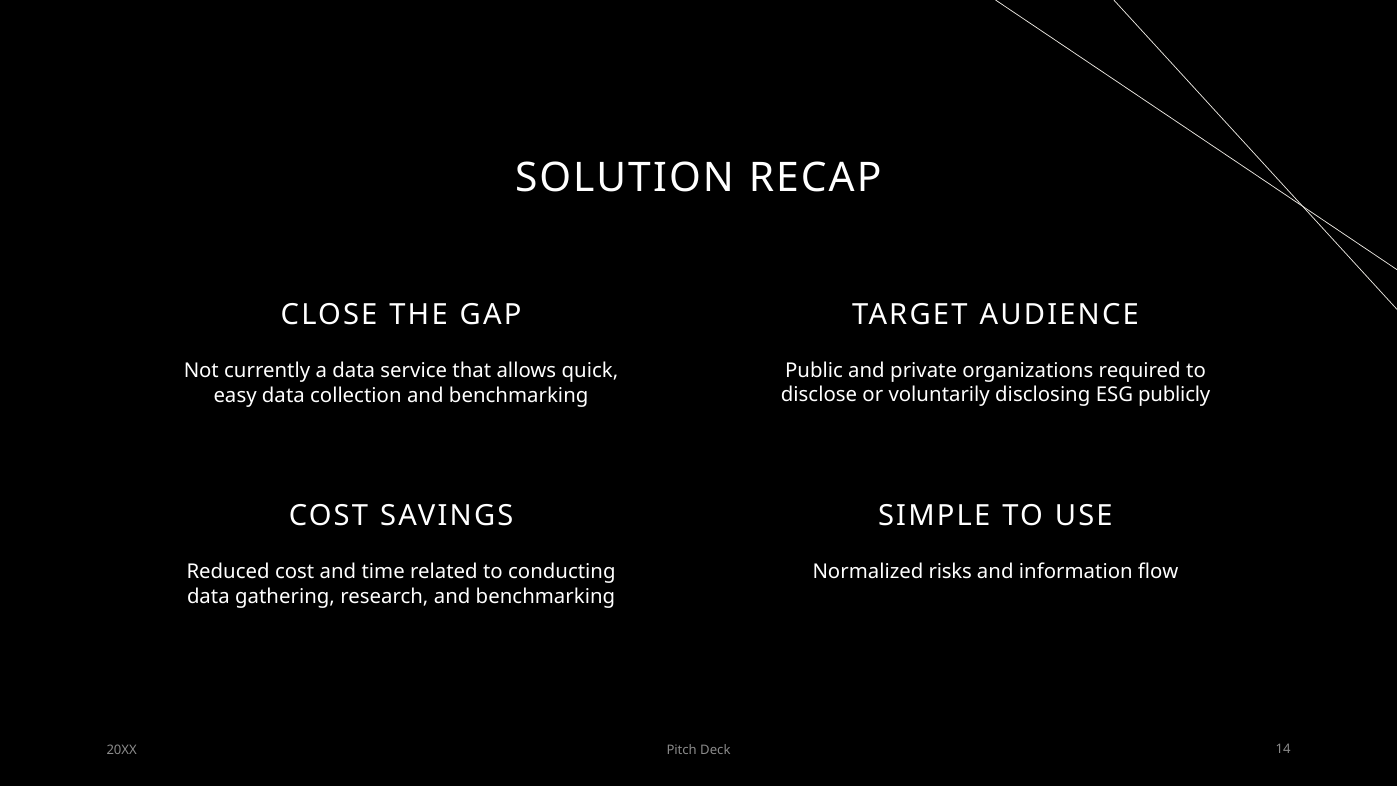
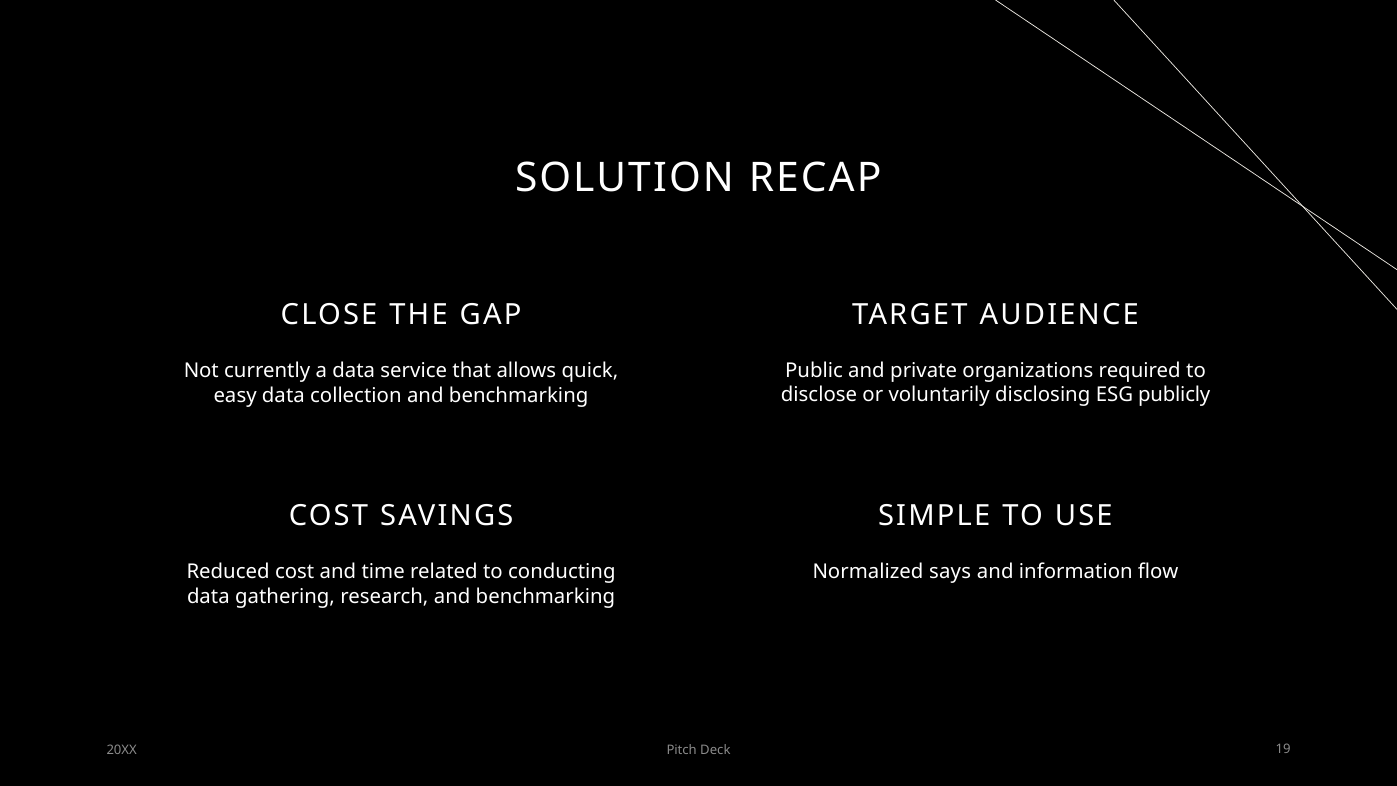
risks: risks -> says
14: 14 -> 19
